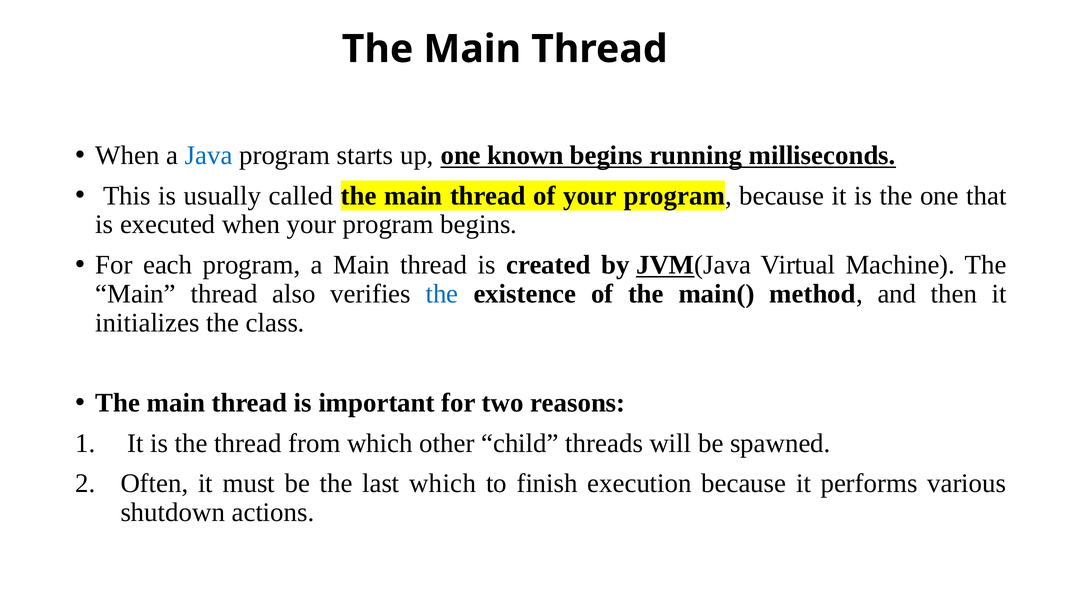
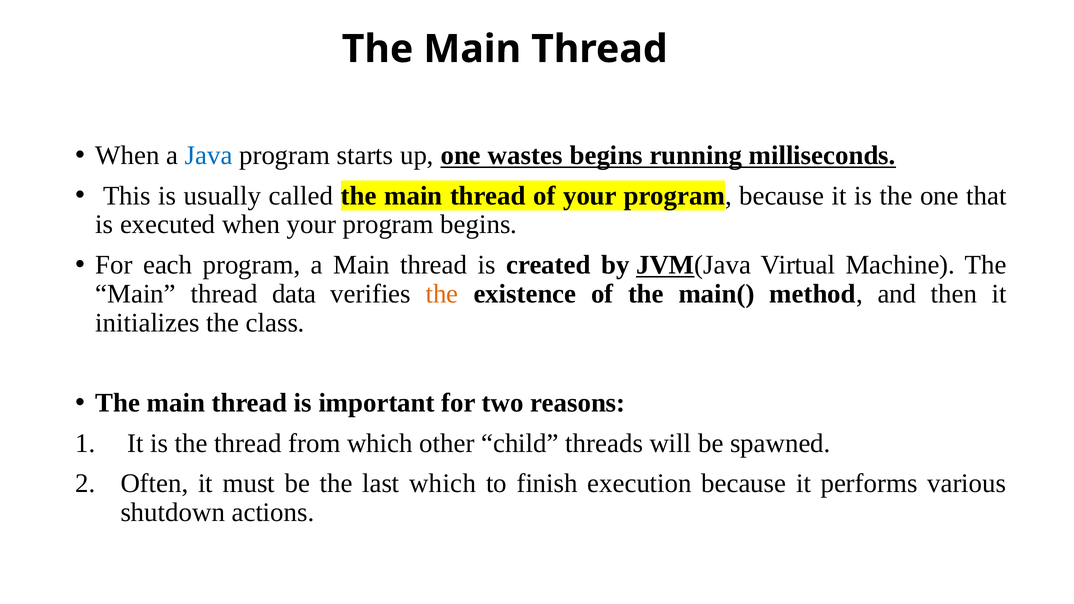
known: known -> wastes
also: also -> data
the at (442, 294) colour: blue -> orange
